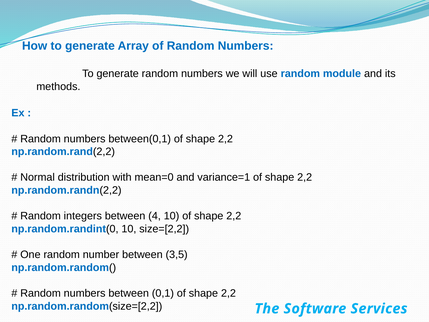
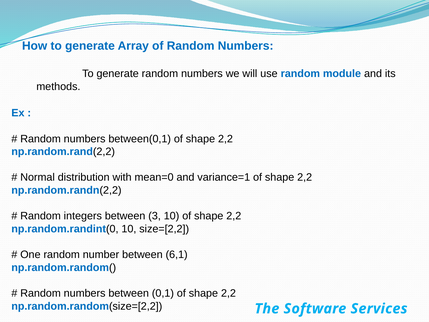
4: 4 -> 3
3,5: 3,5 -> 6,1
